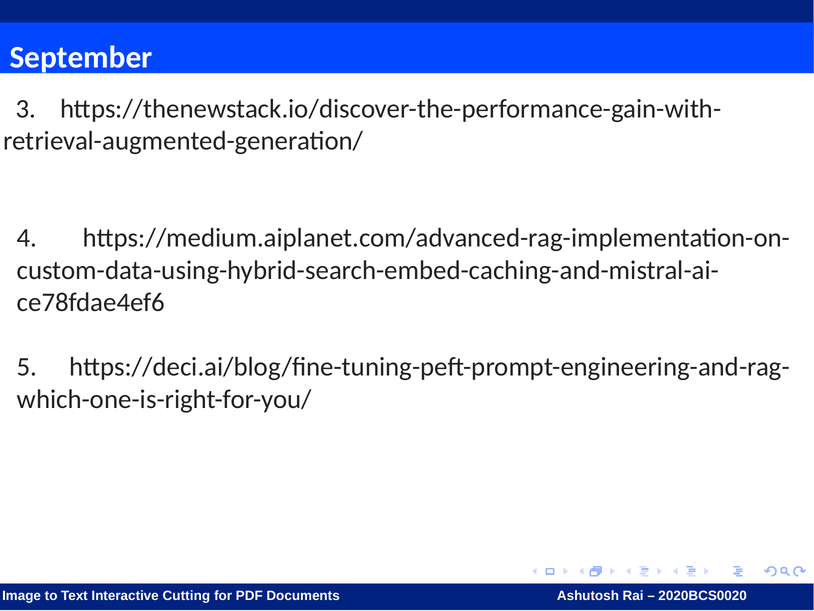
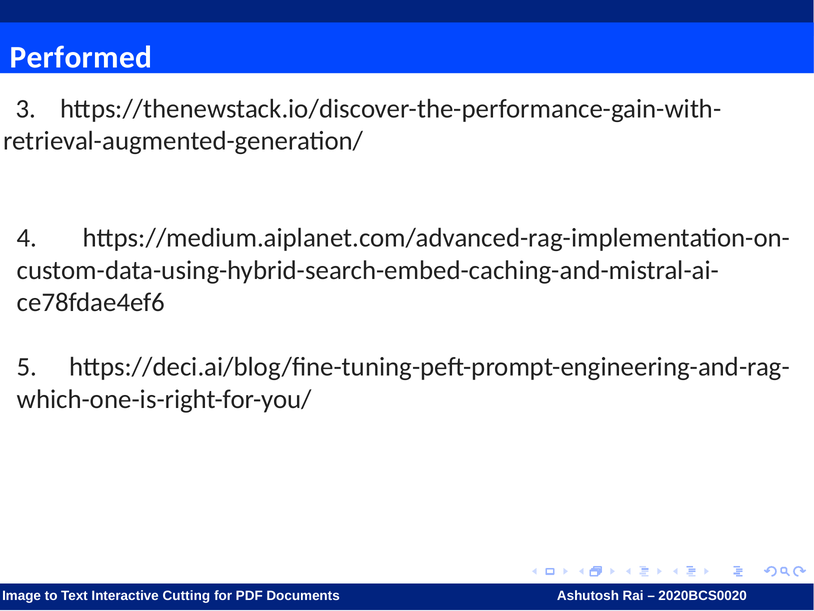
September: September -> Performed
